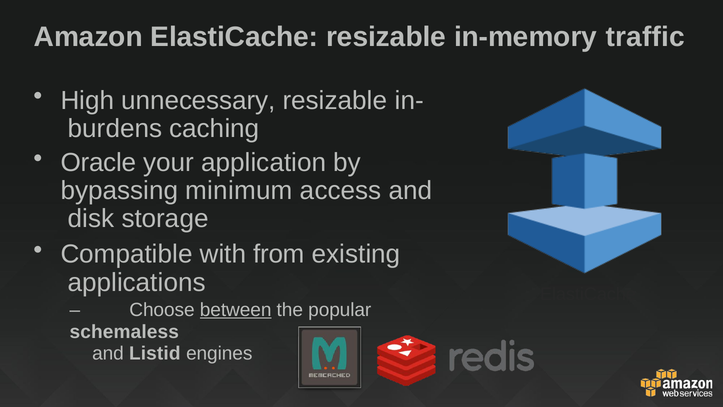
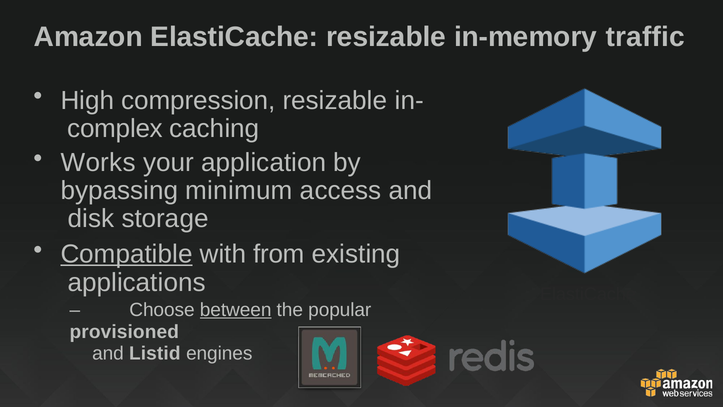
unnecessary: unnecessary -> compression
burdens: burdens -> complex
Oracle: Oracle -> Works
Compatible underline: none -> present
schemaless: schemaless -> provisioned
